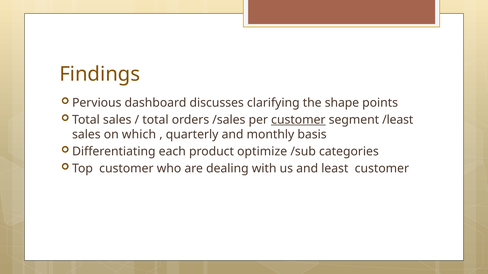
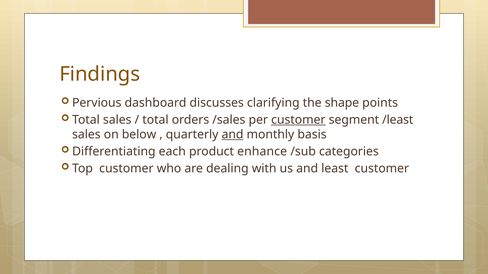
which: which -> below
and at (233, 135) underline: none -> present
optimize: optimize -> enhance
